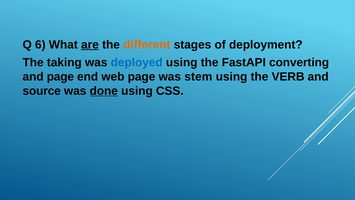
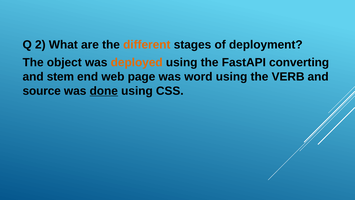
6: 6 -> 2
are underline: present -> none
taking: taking -> object
deployed colour: blue -> orange
and page: page -> stem
stem: stem -> word
